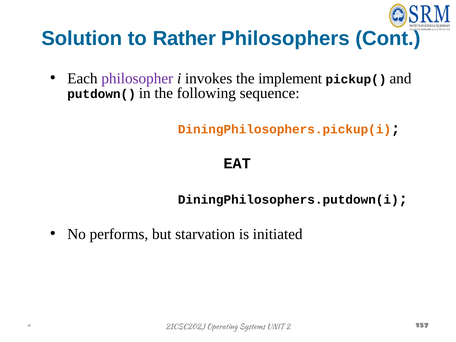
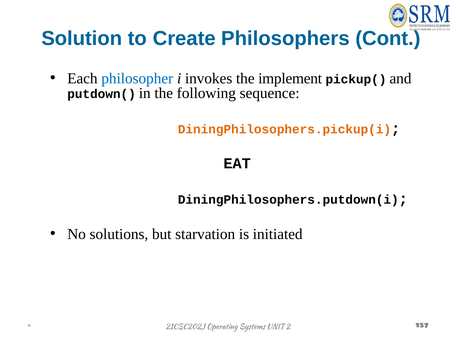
Rather: Rather -> Create
philosopher colour: purple -> blue
performs: performs -> solutions
